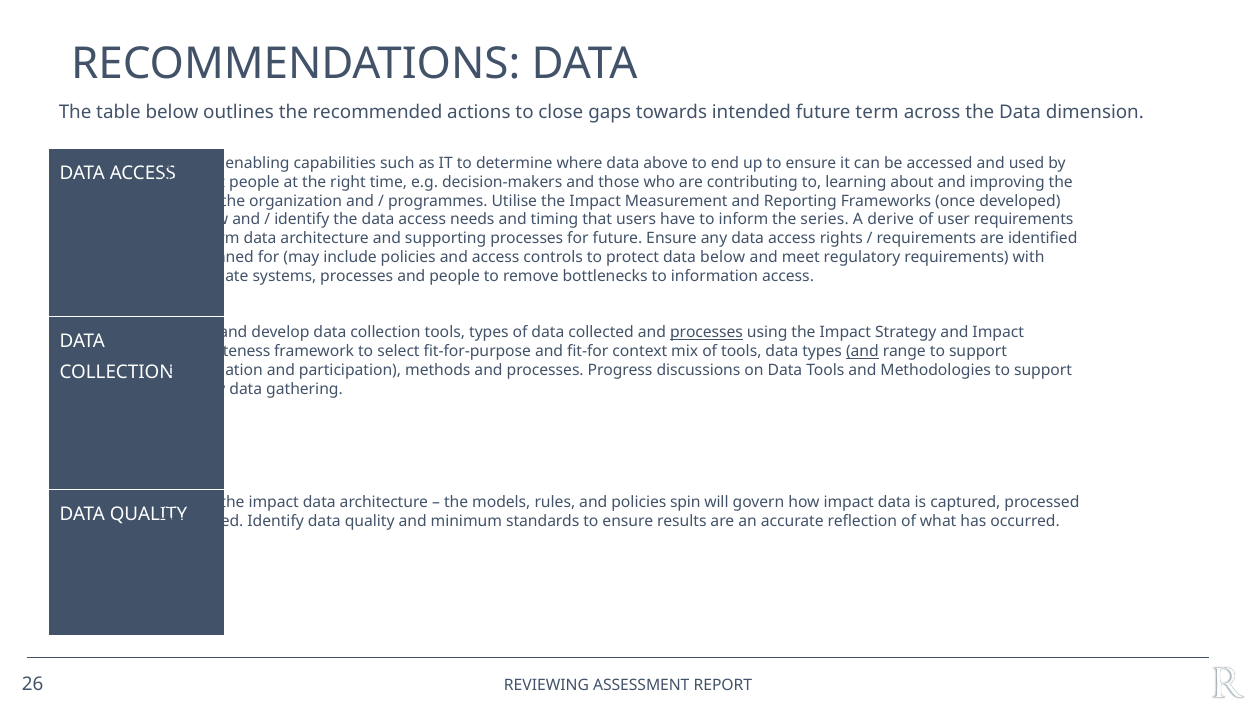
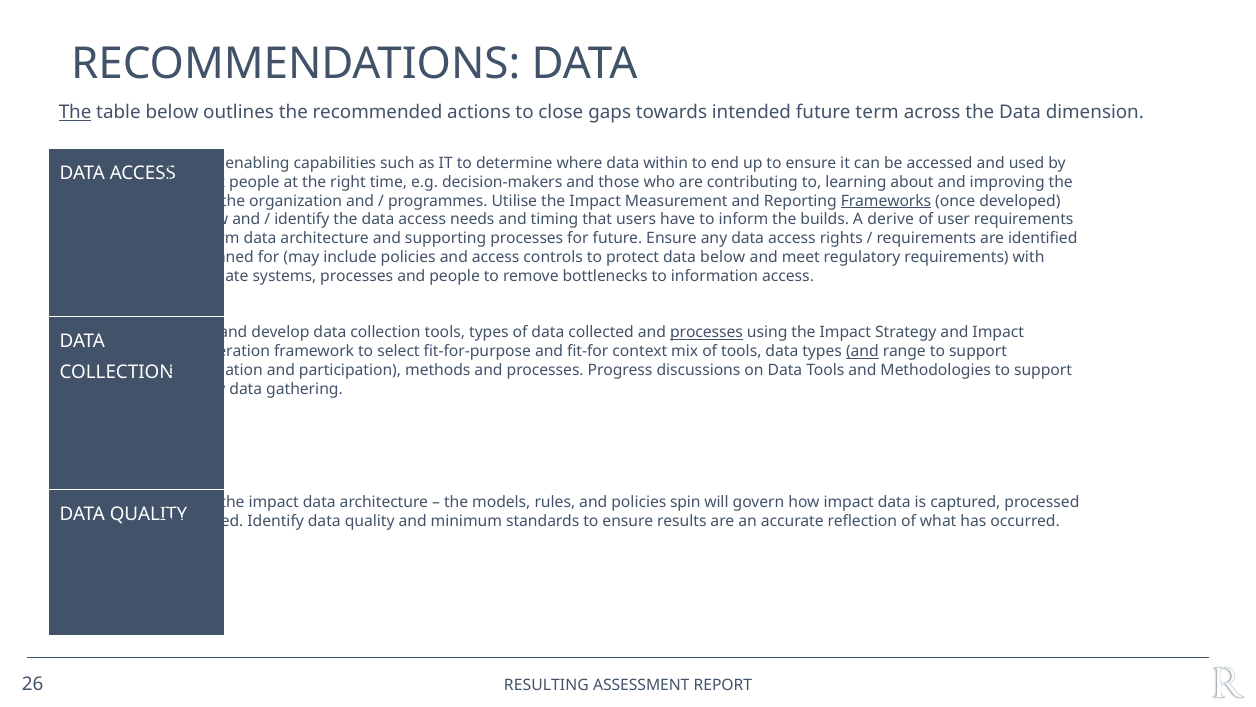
The at (75, 113) underline: none -> present
above: above -> within
Frameworks underline: none -> present
series: series -> builds
Completeness: Completeness -> Consideration
REVIEWING: REVIEWING -> RESULTING
